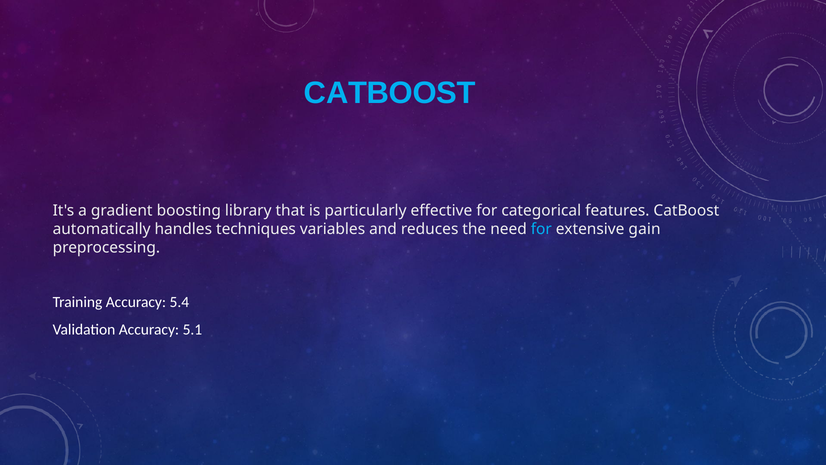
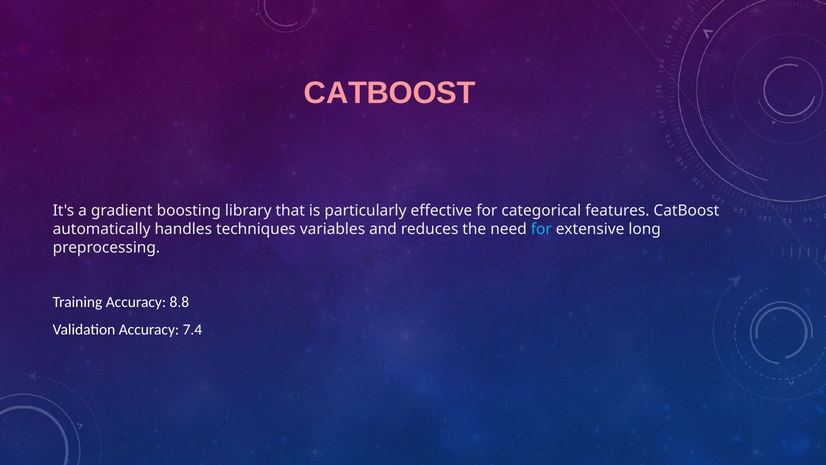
CATBOOST at (390, 93) colour: light blue -> pink
gain: gain -> long
5.4: 5.4 -> 8.8
5.1: 5.1 -> 7.4
